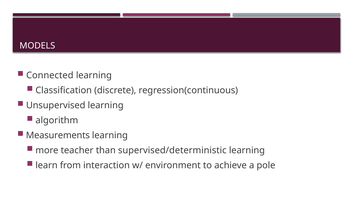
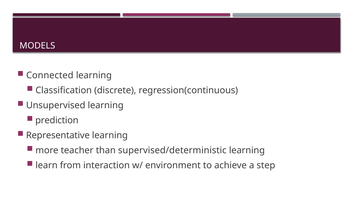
algorithm: algorithm -> prediction
Measurements: Measurements -> Representative
pole: pole -> step
